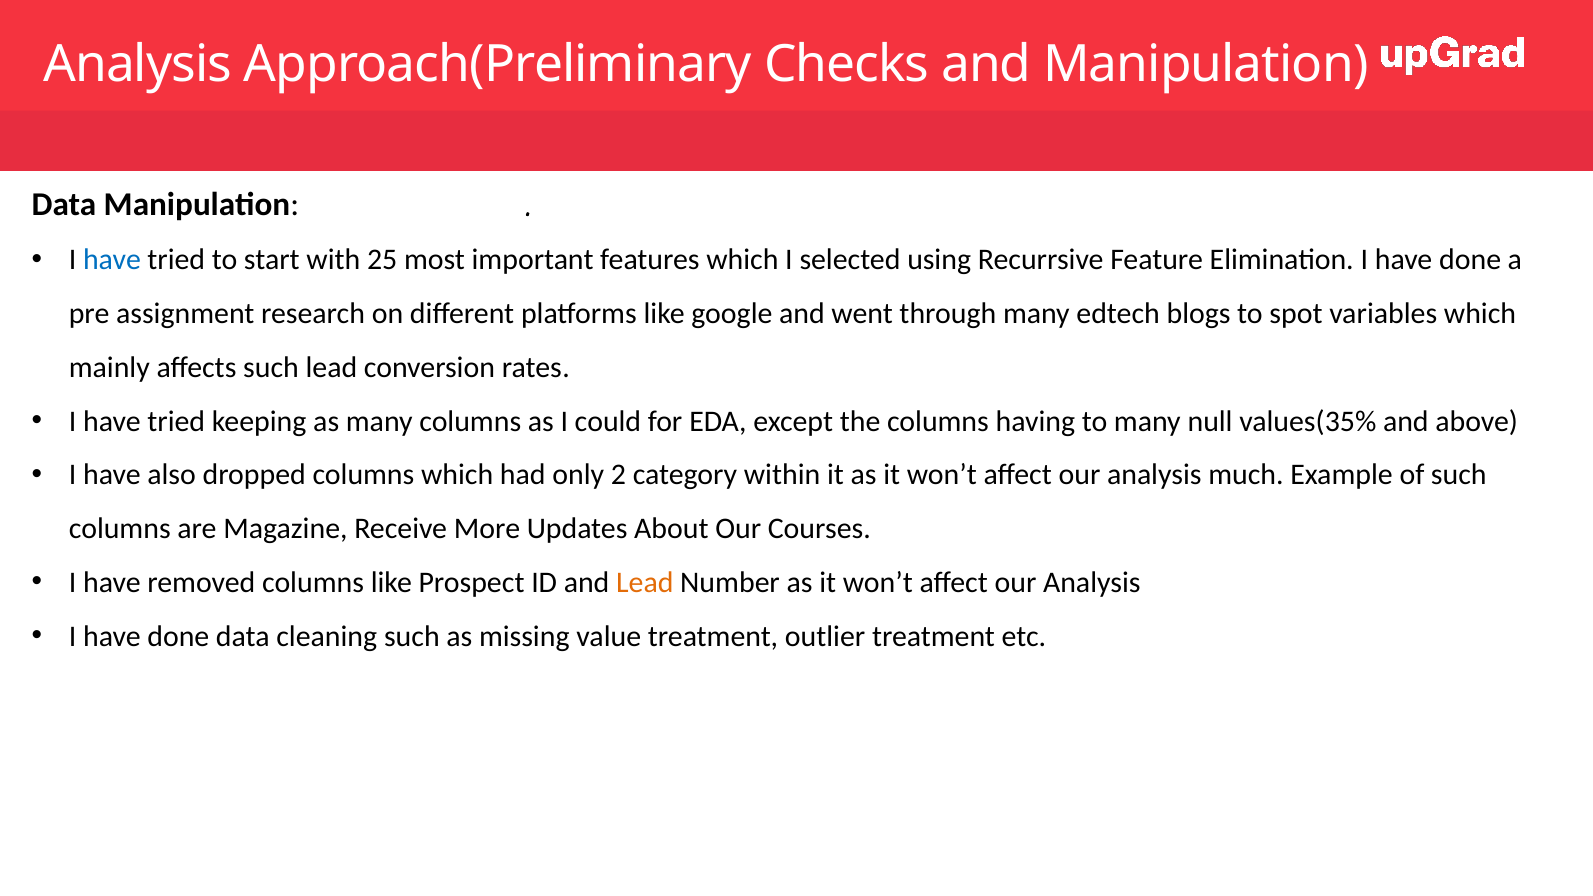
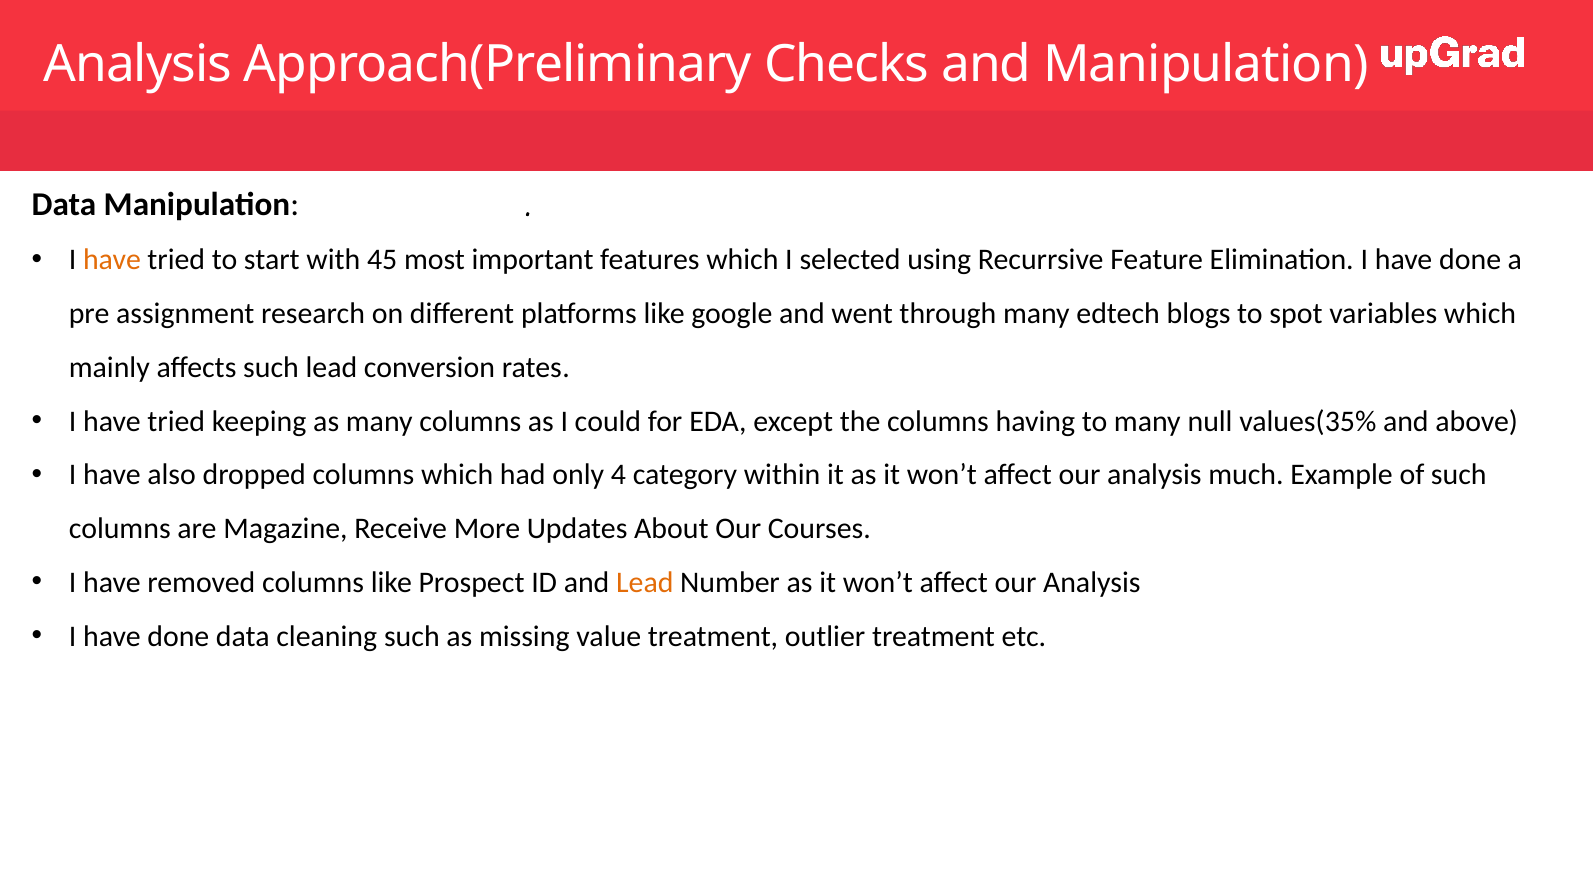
have at (112, 260) colour: blue -> orange
25: 25 -> 45
2: 2 -> 4
